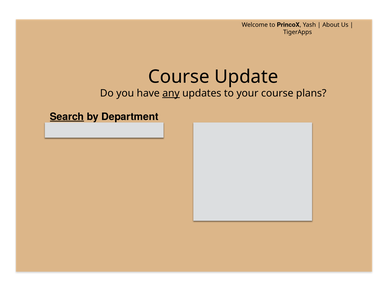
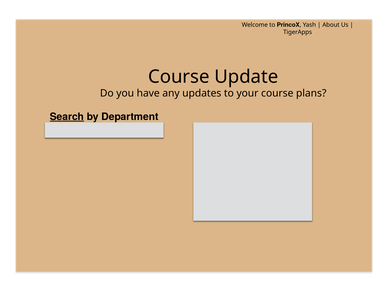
any underline: present -> none
